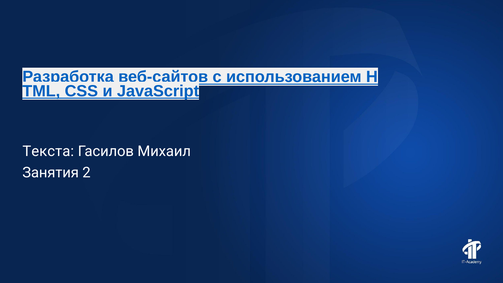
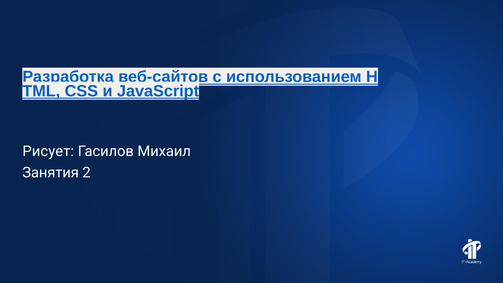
Текста: Текста -> Рисует
